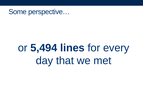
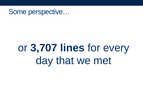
5,494: 5,494 -> 3,707
